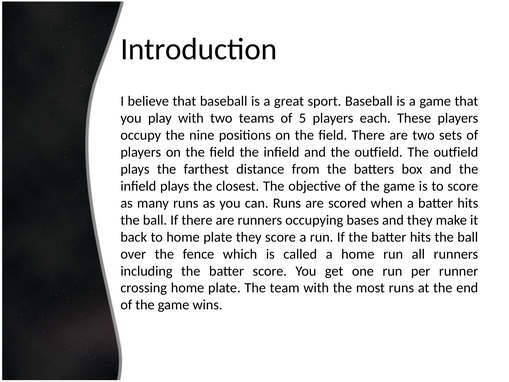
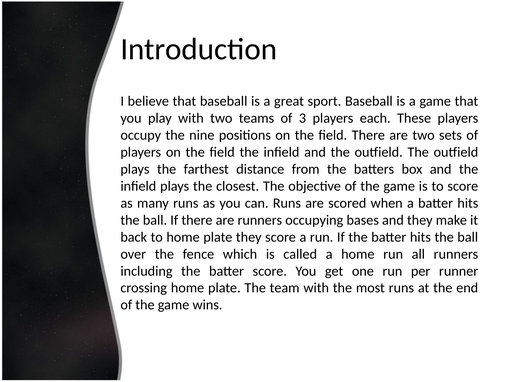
5: 5 -> 3
